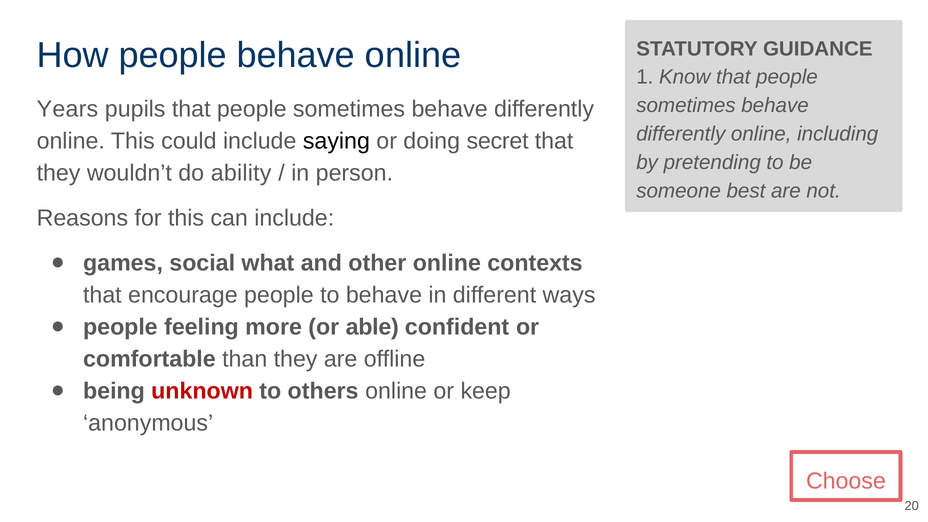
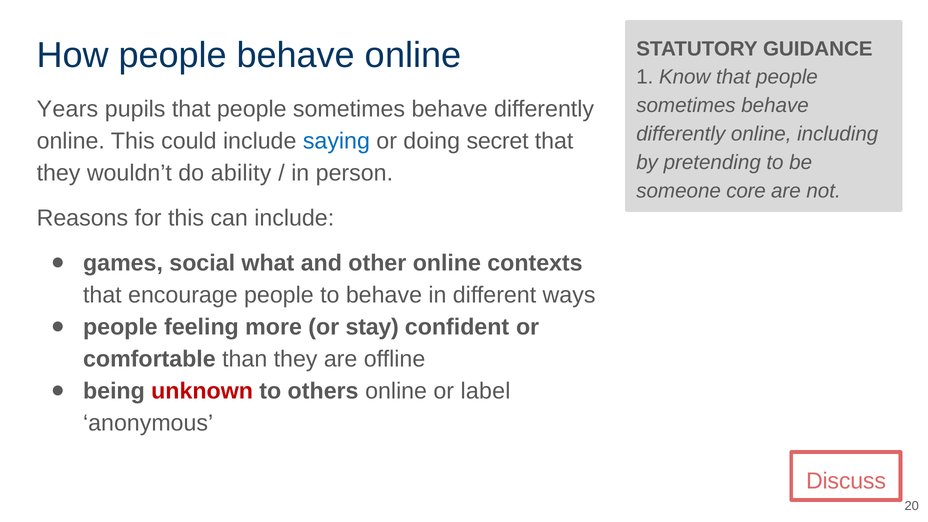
saying colour: black -> blue
best: best -> core
able: able -> stay
keep: keep -> label
Choose: Choose -> Discuss
